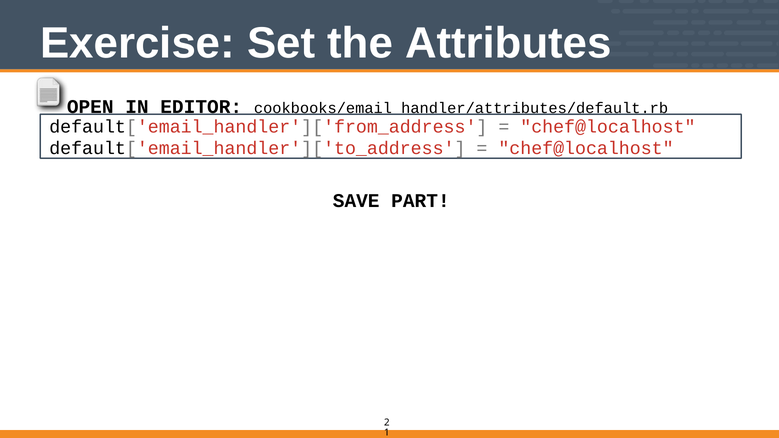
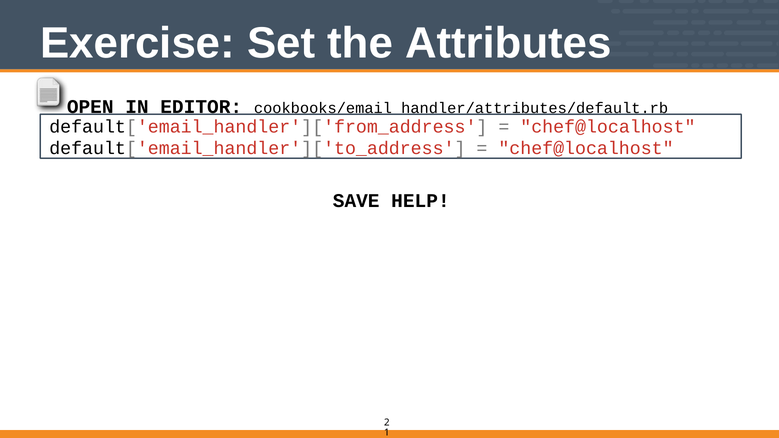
PART: PART -> HELP
